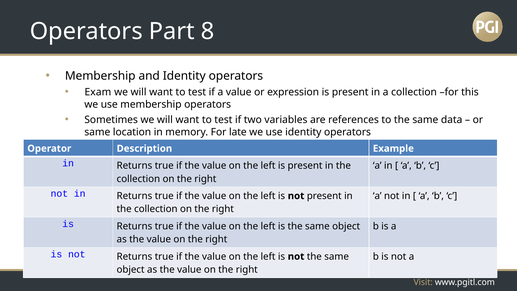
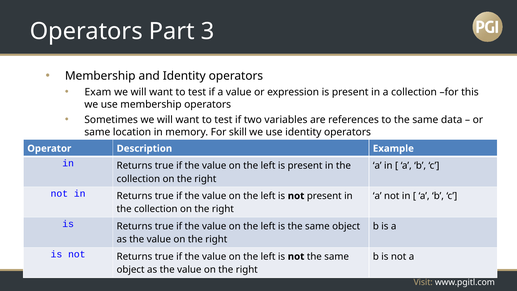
8: 8 -> 3
late: late -> skill
